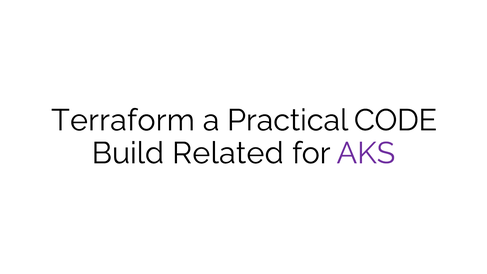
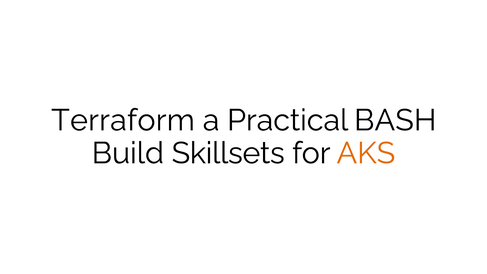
CODE: CODE -> BASH
Related: Related -> Skillsets
AKS colour: purple -> orange
